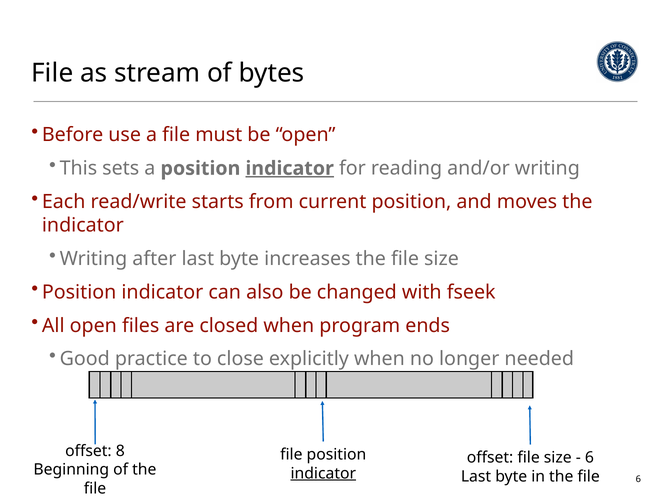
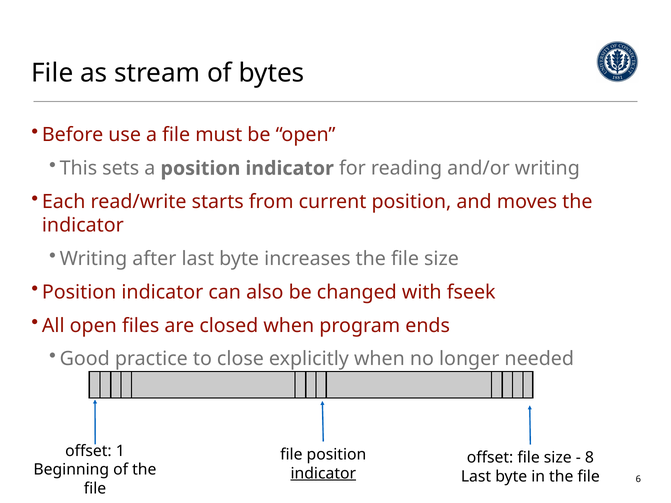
indicator at (290, 168) underline: present -> none
8: 8 -> 1
6 at (589, 458): 6 -> 8
